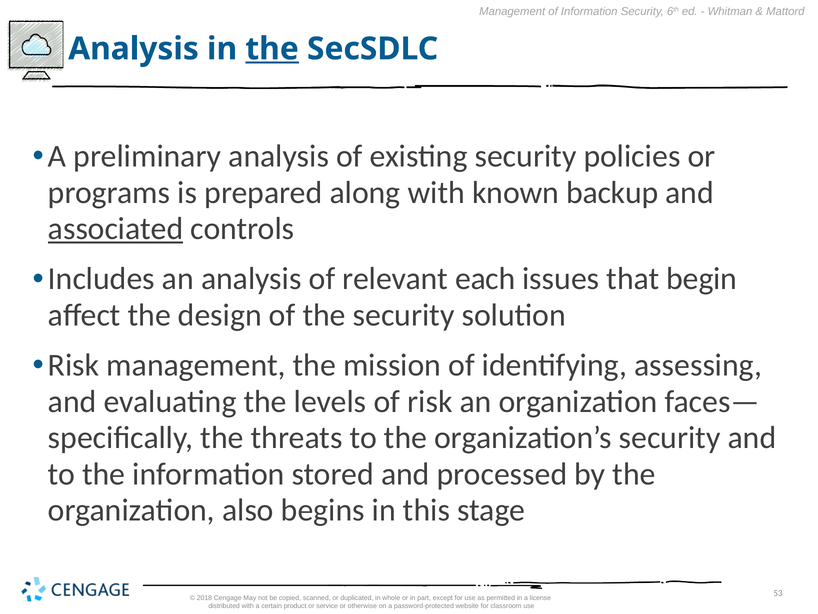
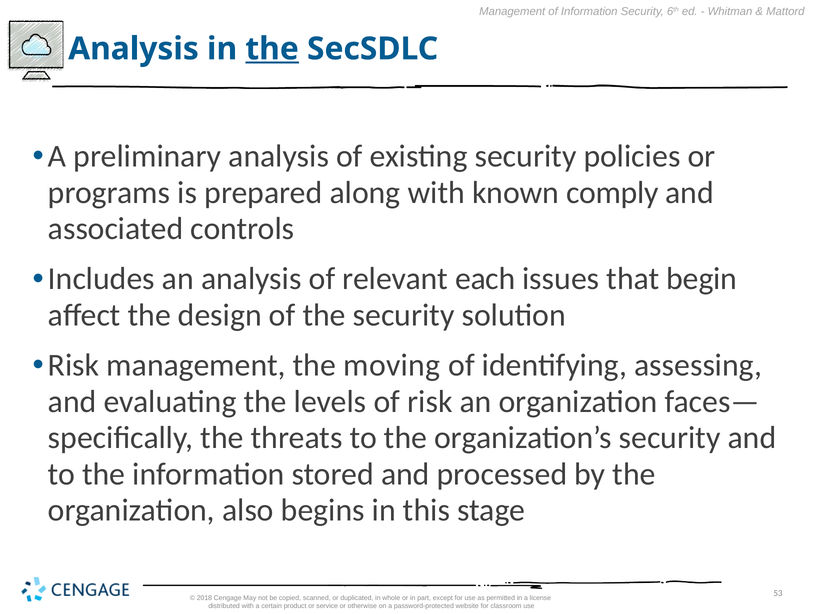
backup: backup -> comply
associated underline: present -> none
mission: mission -> moving
